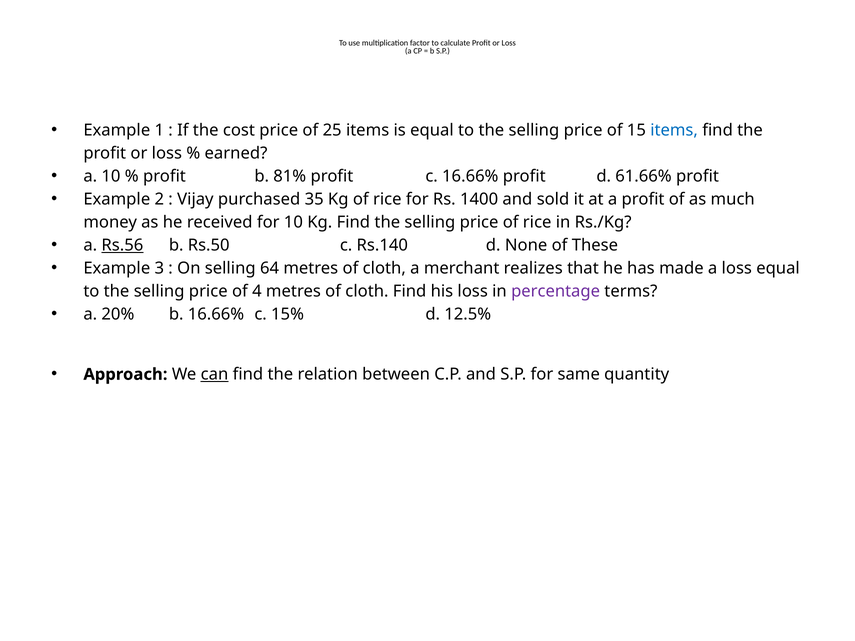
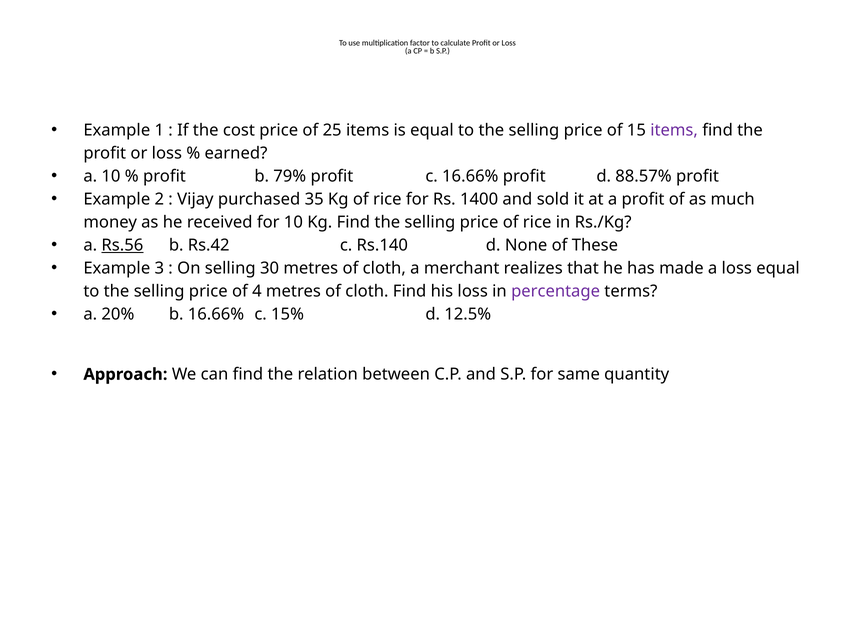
items at (674, 130) colour: blue -> purple
81%: 81% -> 79%
61.66%: 61.66% -> 88.57%
Rs.50: Rs.50 -> Rs.42
64: 64 -> 30
can underline: present -> none
